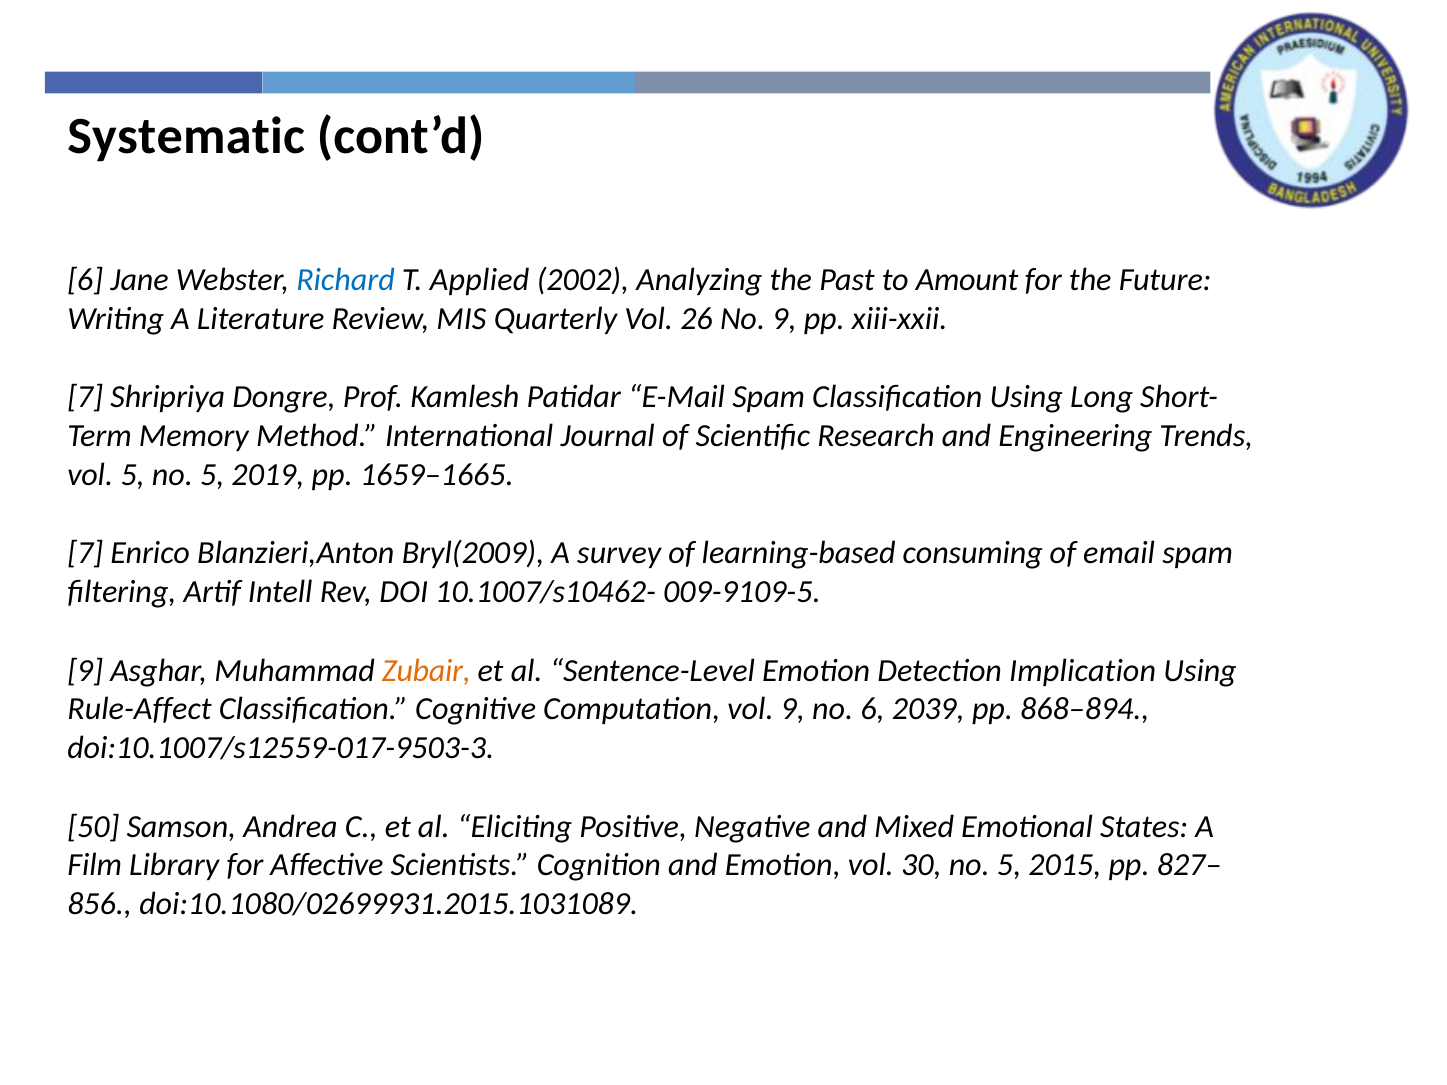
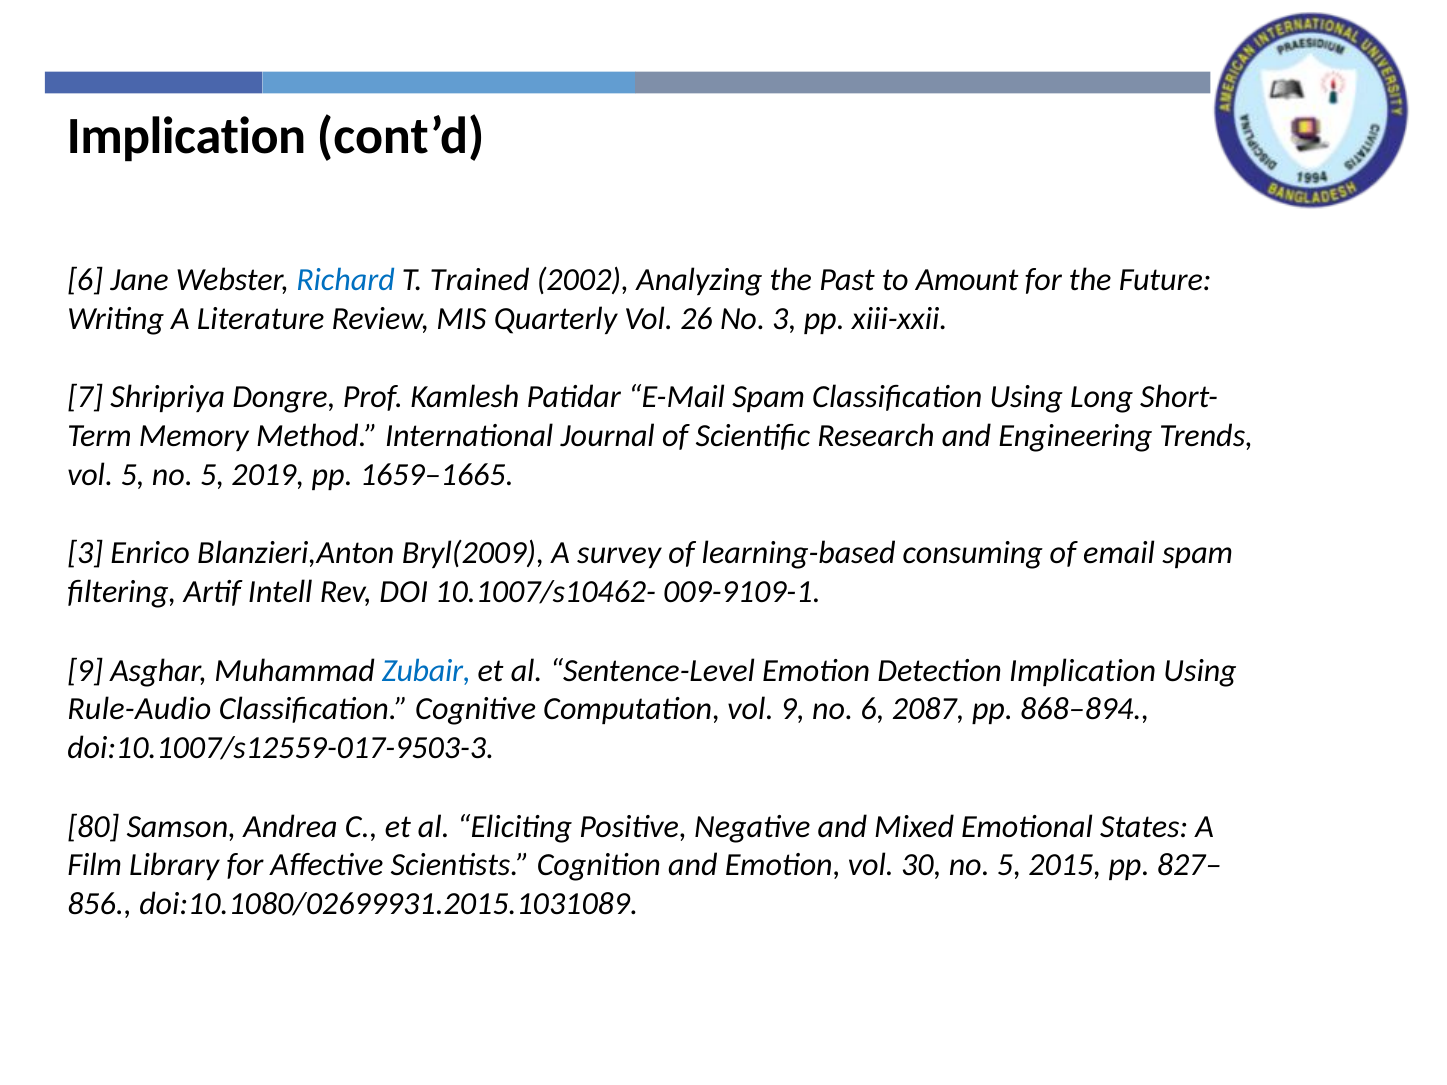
Systematic at (186, 136): Systematic -> Implication
Applied: Applied -> Trained
No 9: 9 -> 3
7 at (85, 553): 7 -> 3
009-9109-5: 009-9109-5 -> 009-9109-1
Zubair colour: orange -> blue
Rule-Affect: Rule-Affect -> Rule-Audio
2039: 2039 -> 2087
50: 50 -> 80
